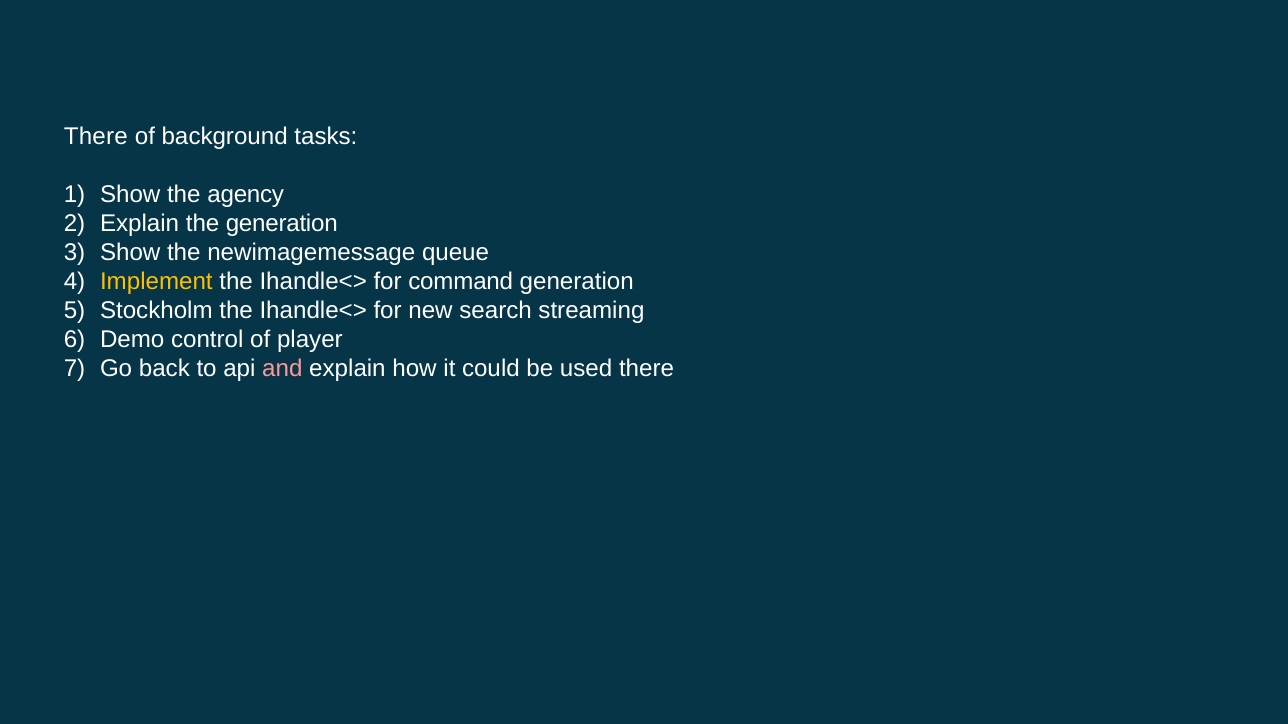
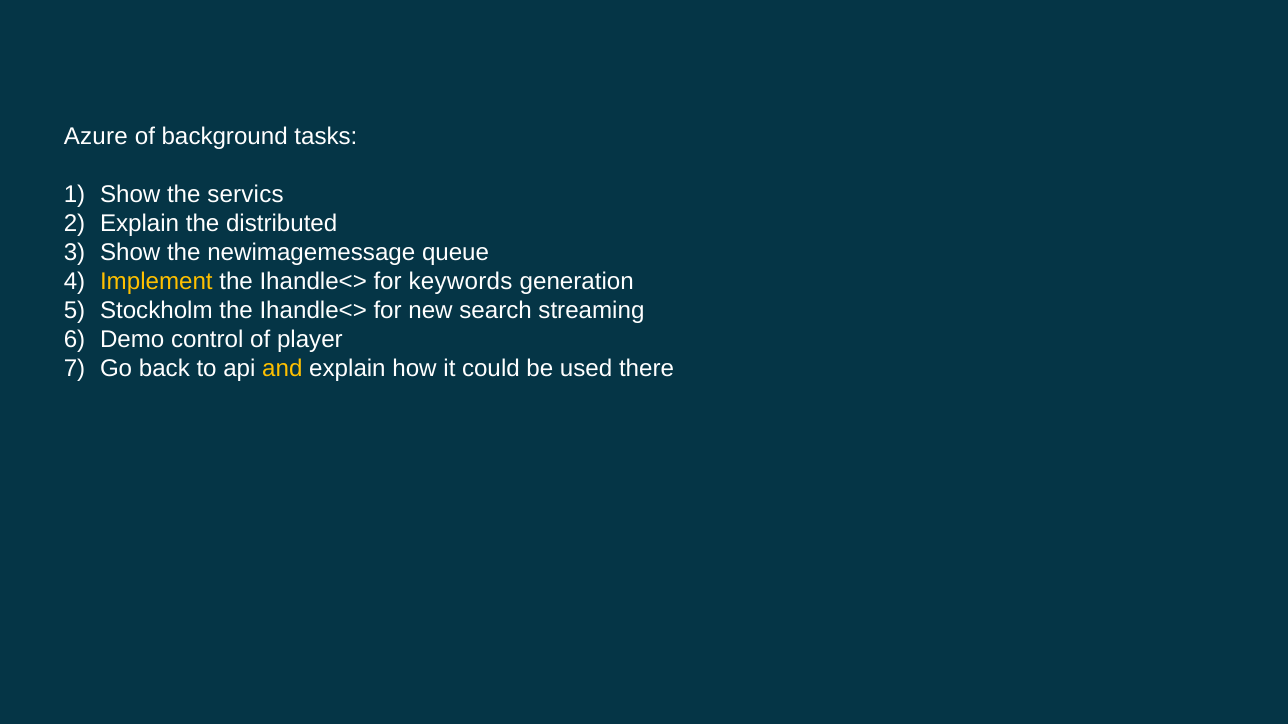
There at (96, 137): There -> Azure
agency: agency -> servics
the generation: generation -> distributed
command: command -> keywords
and colour: pink -> yellow
